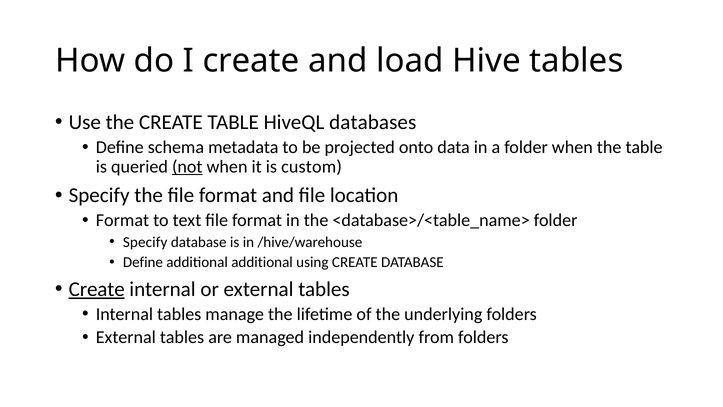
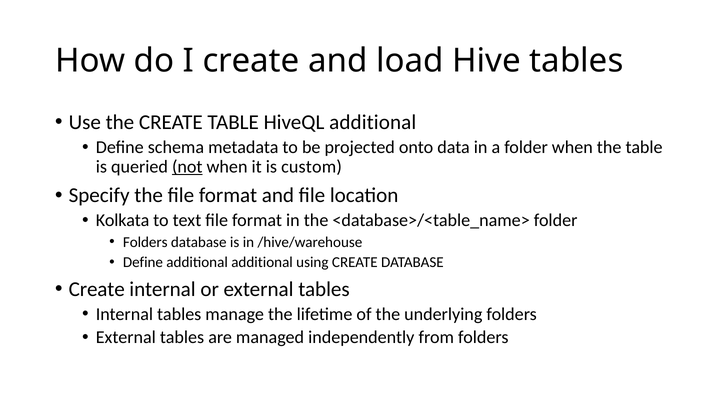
HiveQL databases: databases -> additional
Format at (122, 220): Format -> Kolkata
Specify at (145, 242): Specify -> Folders
Create at (97, 289) underline: present -> none
